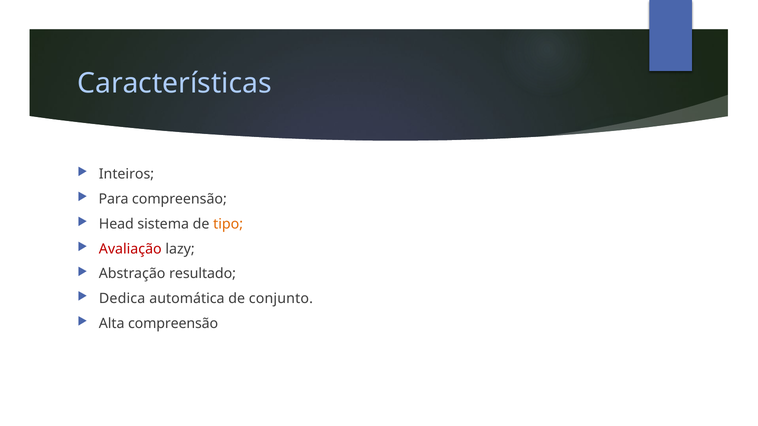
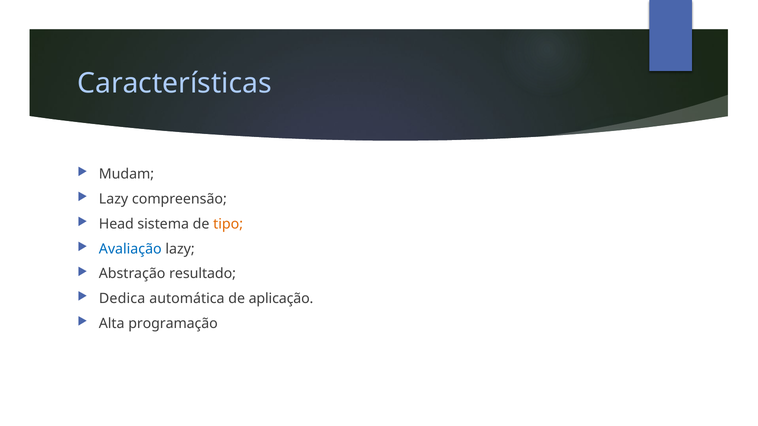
Inteiros: Inteiros -> Mudam
Para at (114, 199): Para -> Lazy
Avaliação colour: red -> blue
conjunto: conjunto -> aplicação
Alta compreensão: compreensão -> programação
